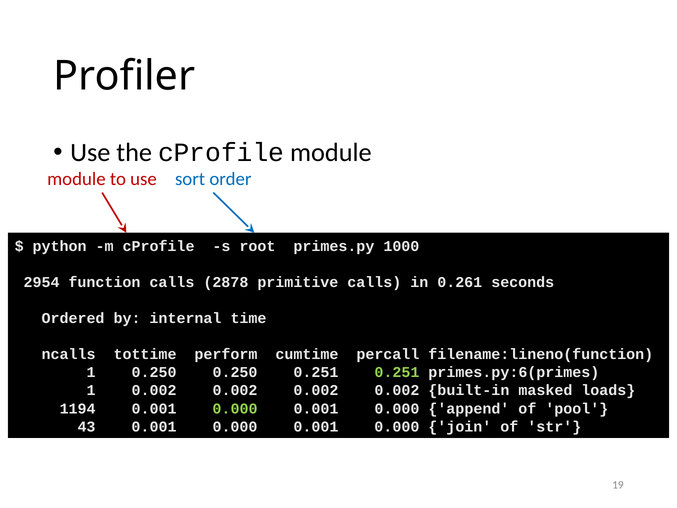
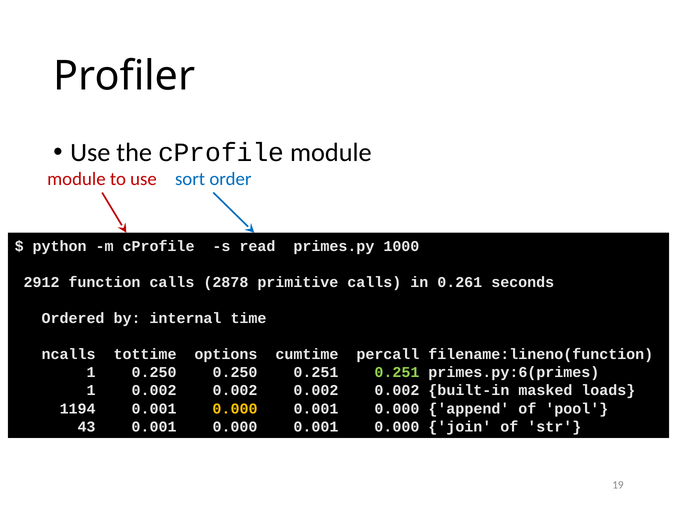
root: root -> read
2954: 2954 -> 2912
perform: perform -> options
0.000 at (235, 408) colour: light green -> yellow
